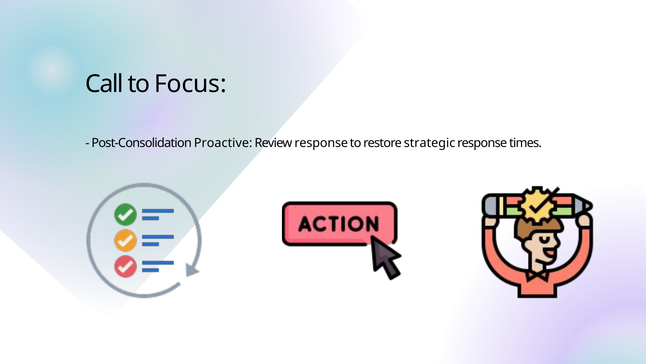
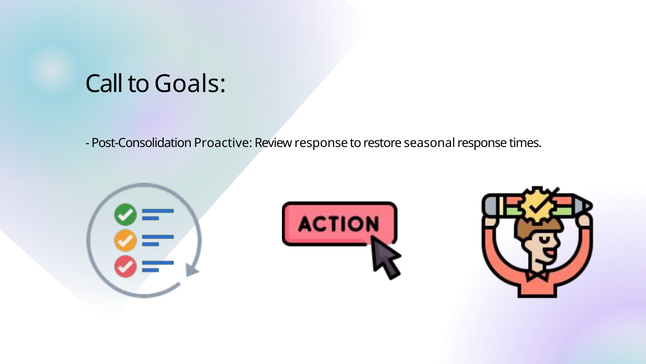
Focus: Focus -> Goals
strategic: strategic -> seasonal
